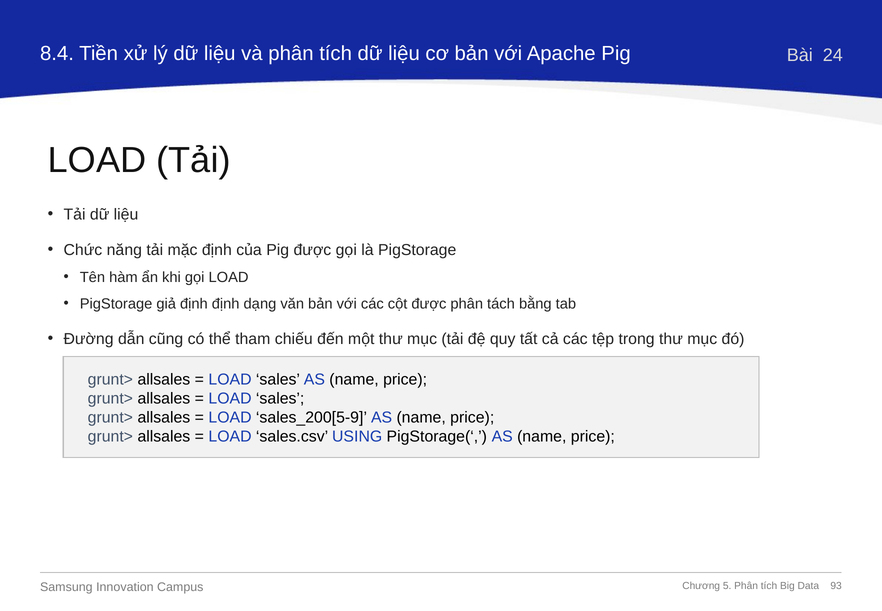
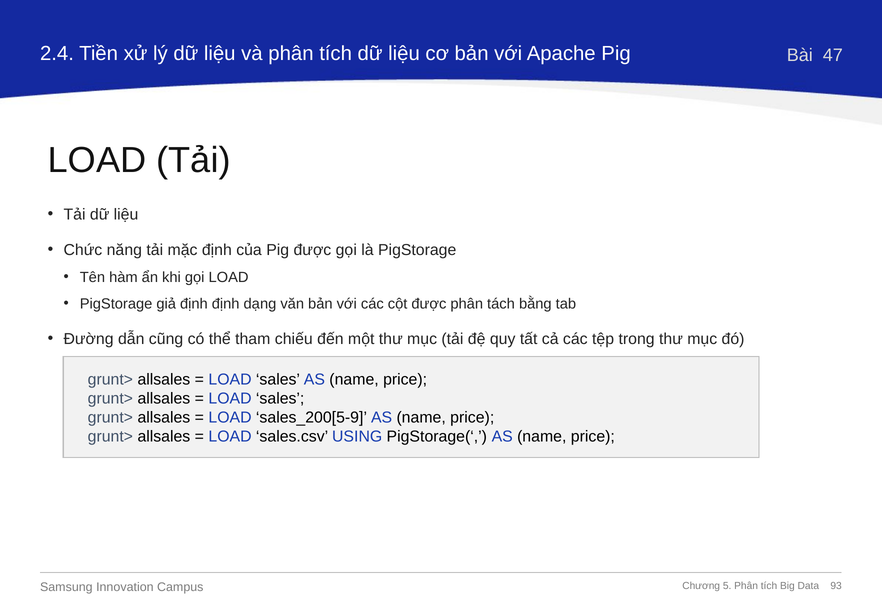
8.4: 8.4 -> 2.4
24: 24 -> 47
